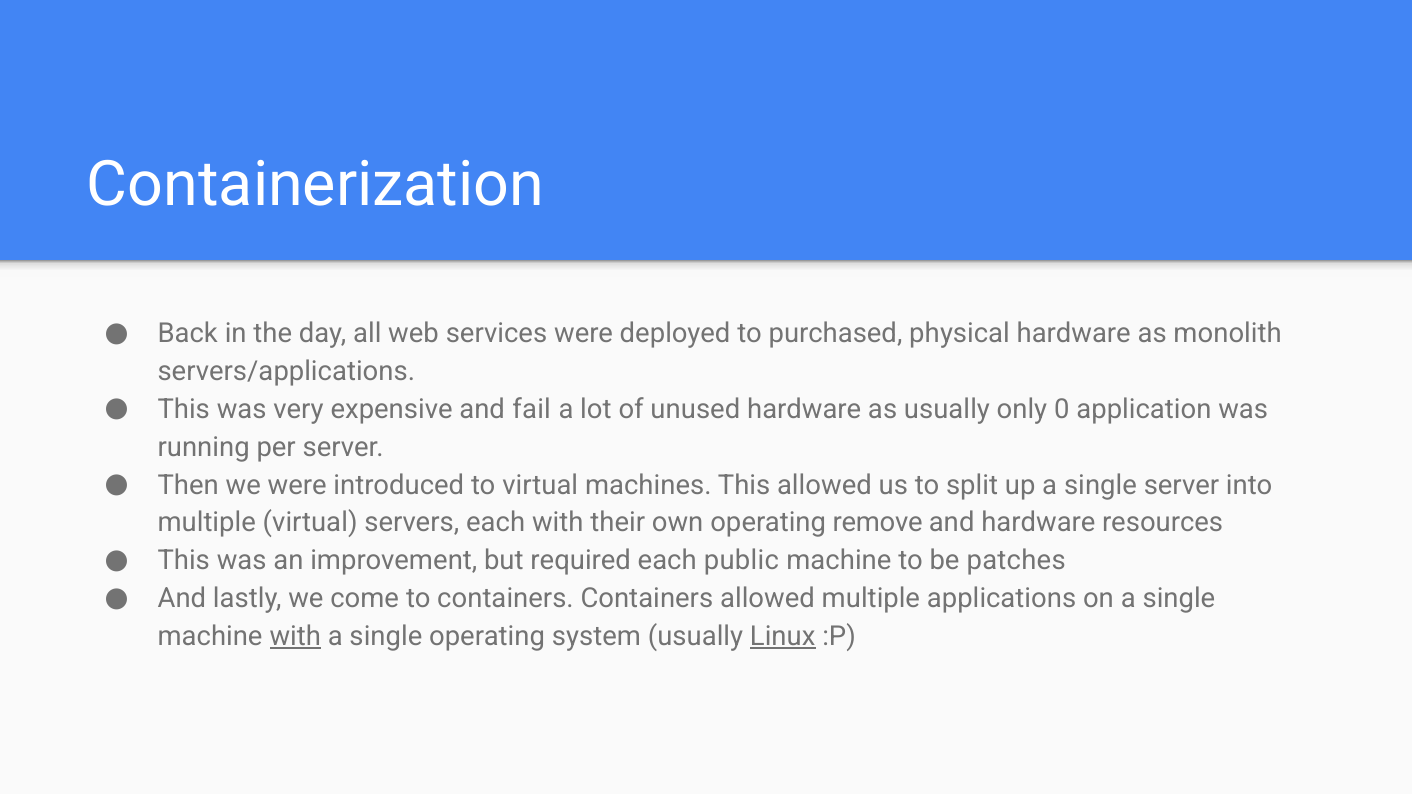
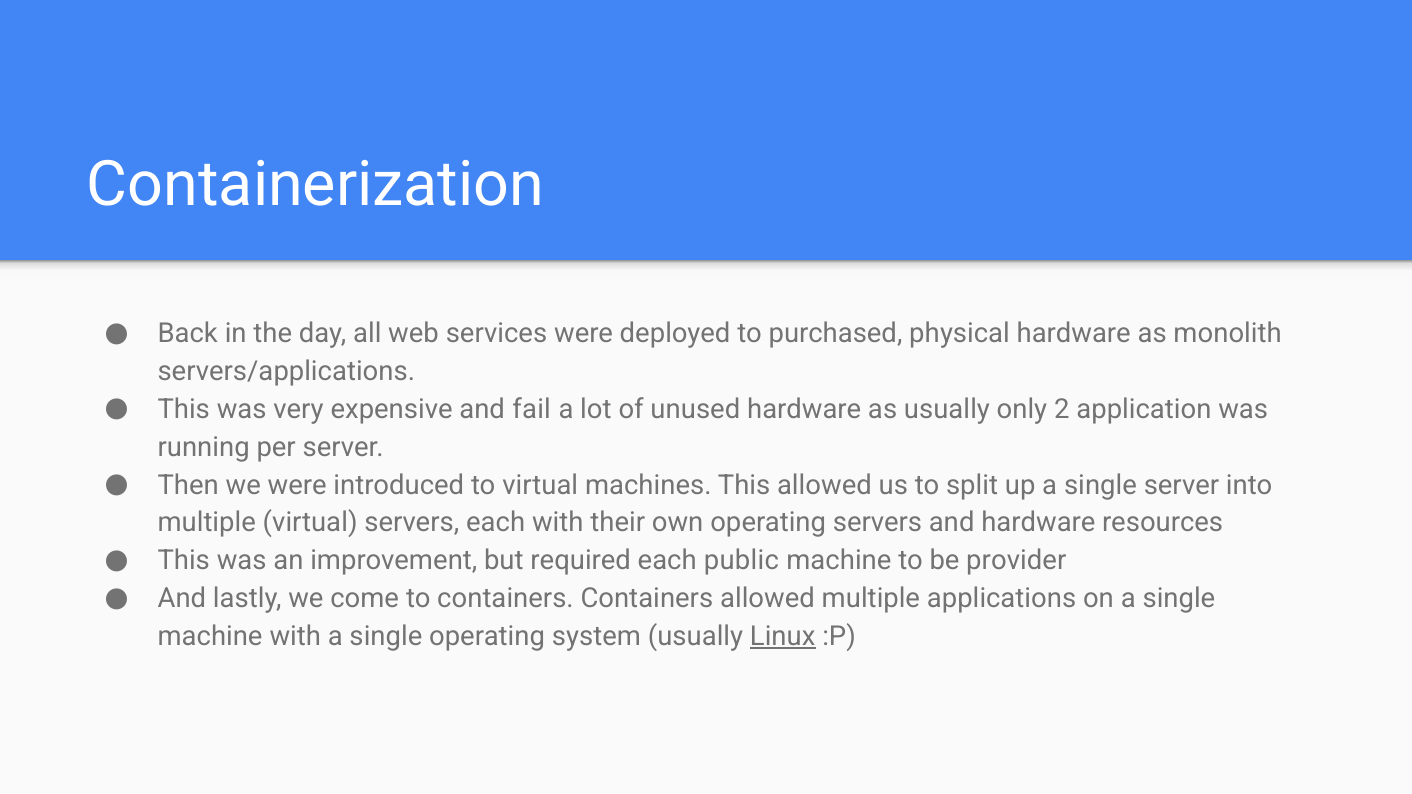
0: 0 -> 2
operating remove: remove -> servers
patches: patches -> provider
with at (295, 637) underline: present -> none
